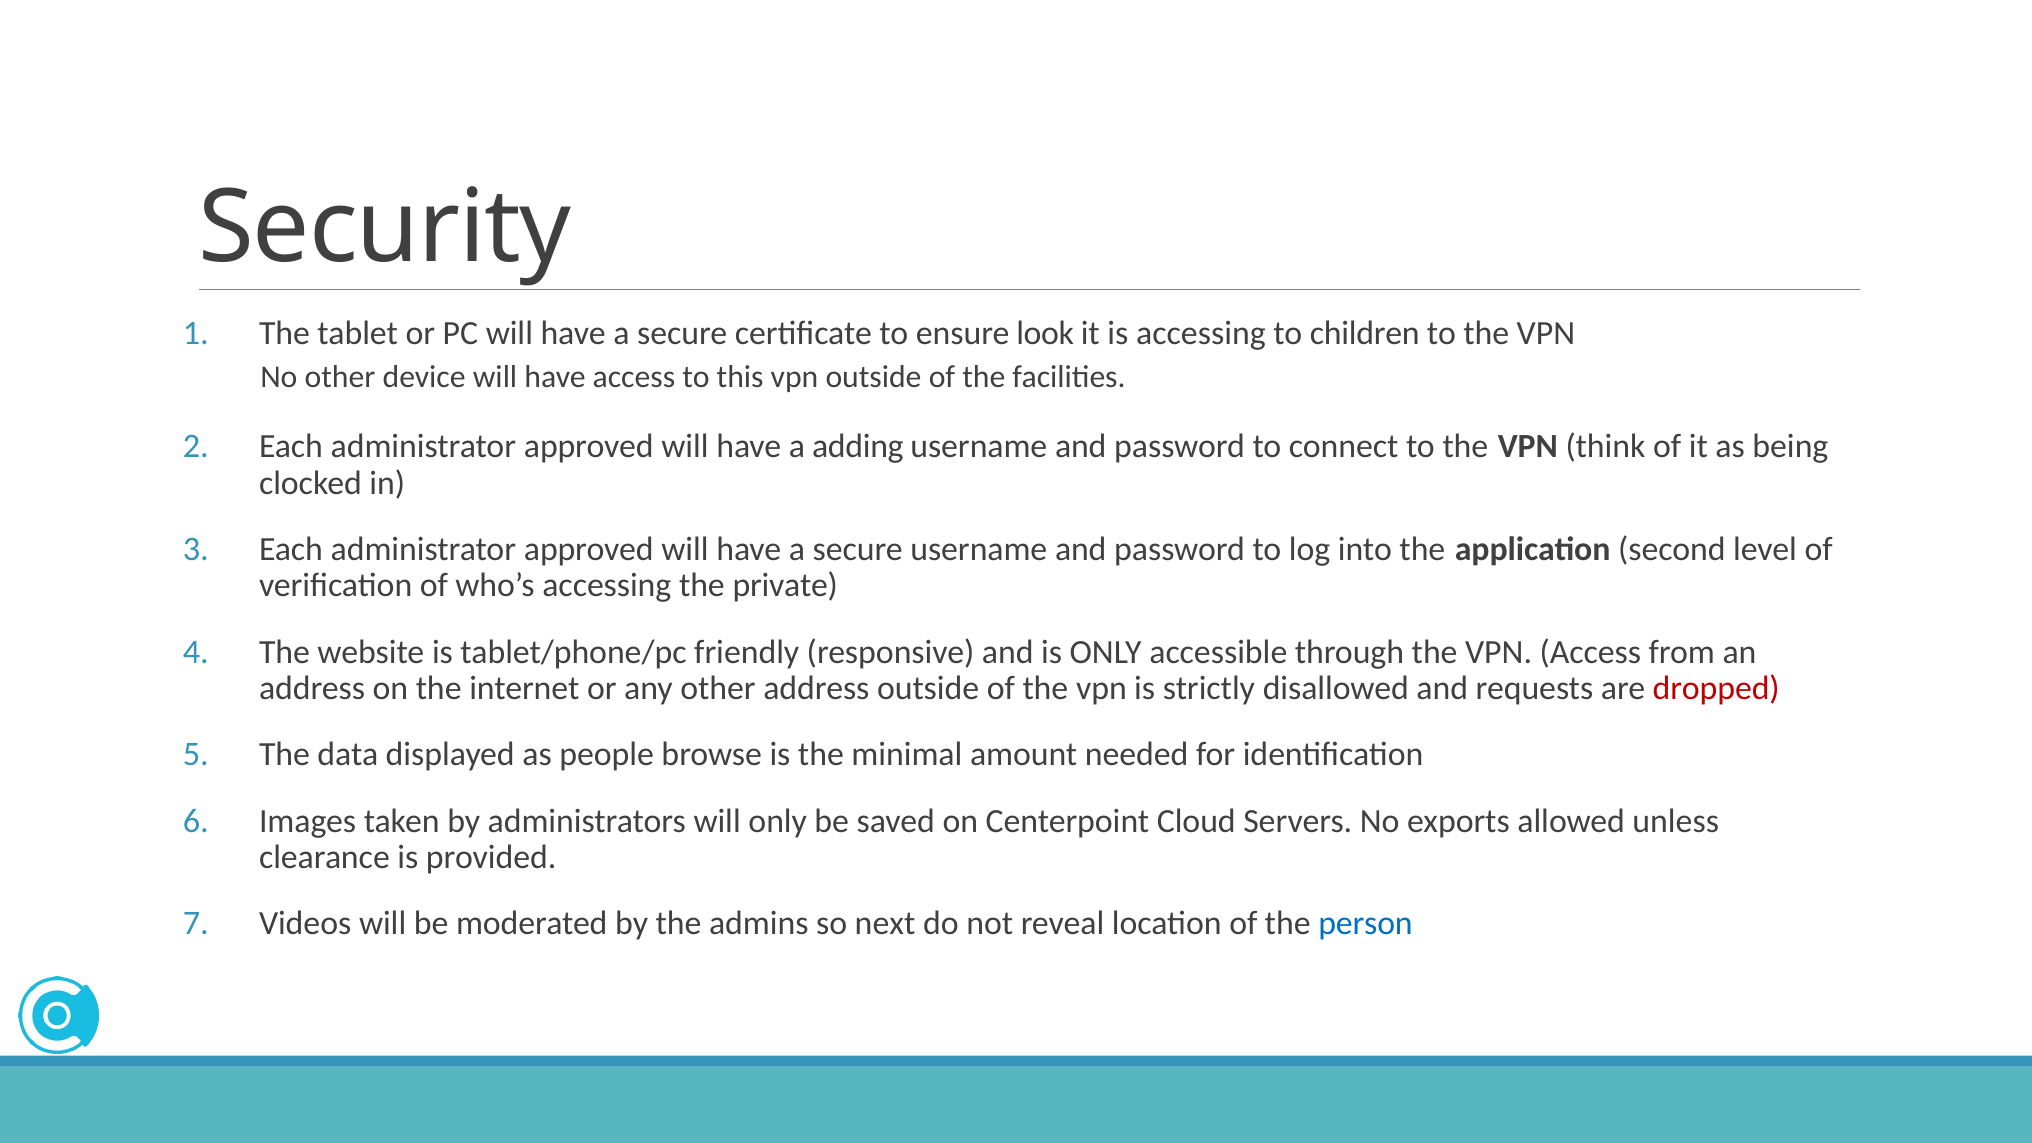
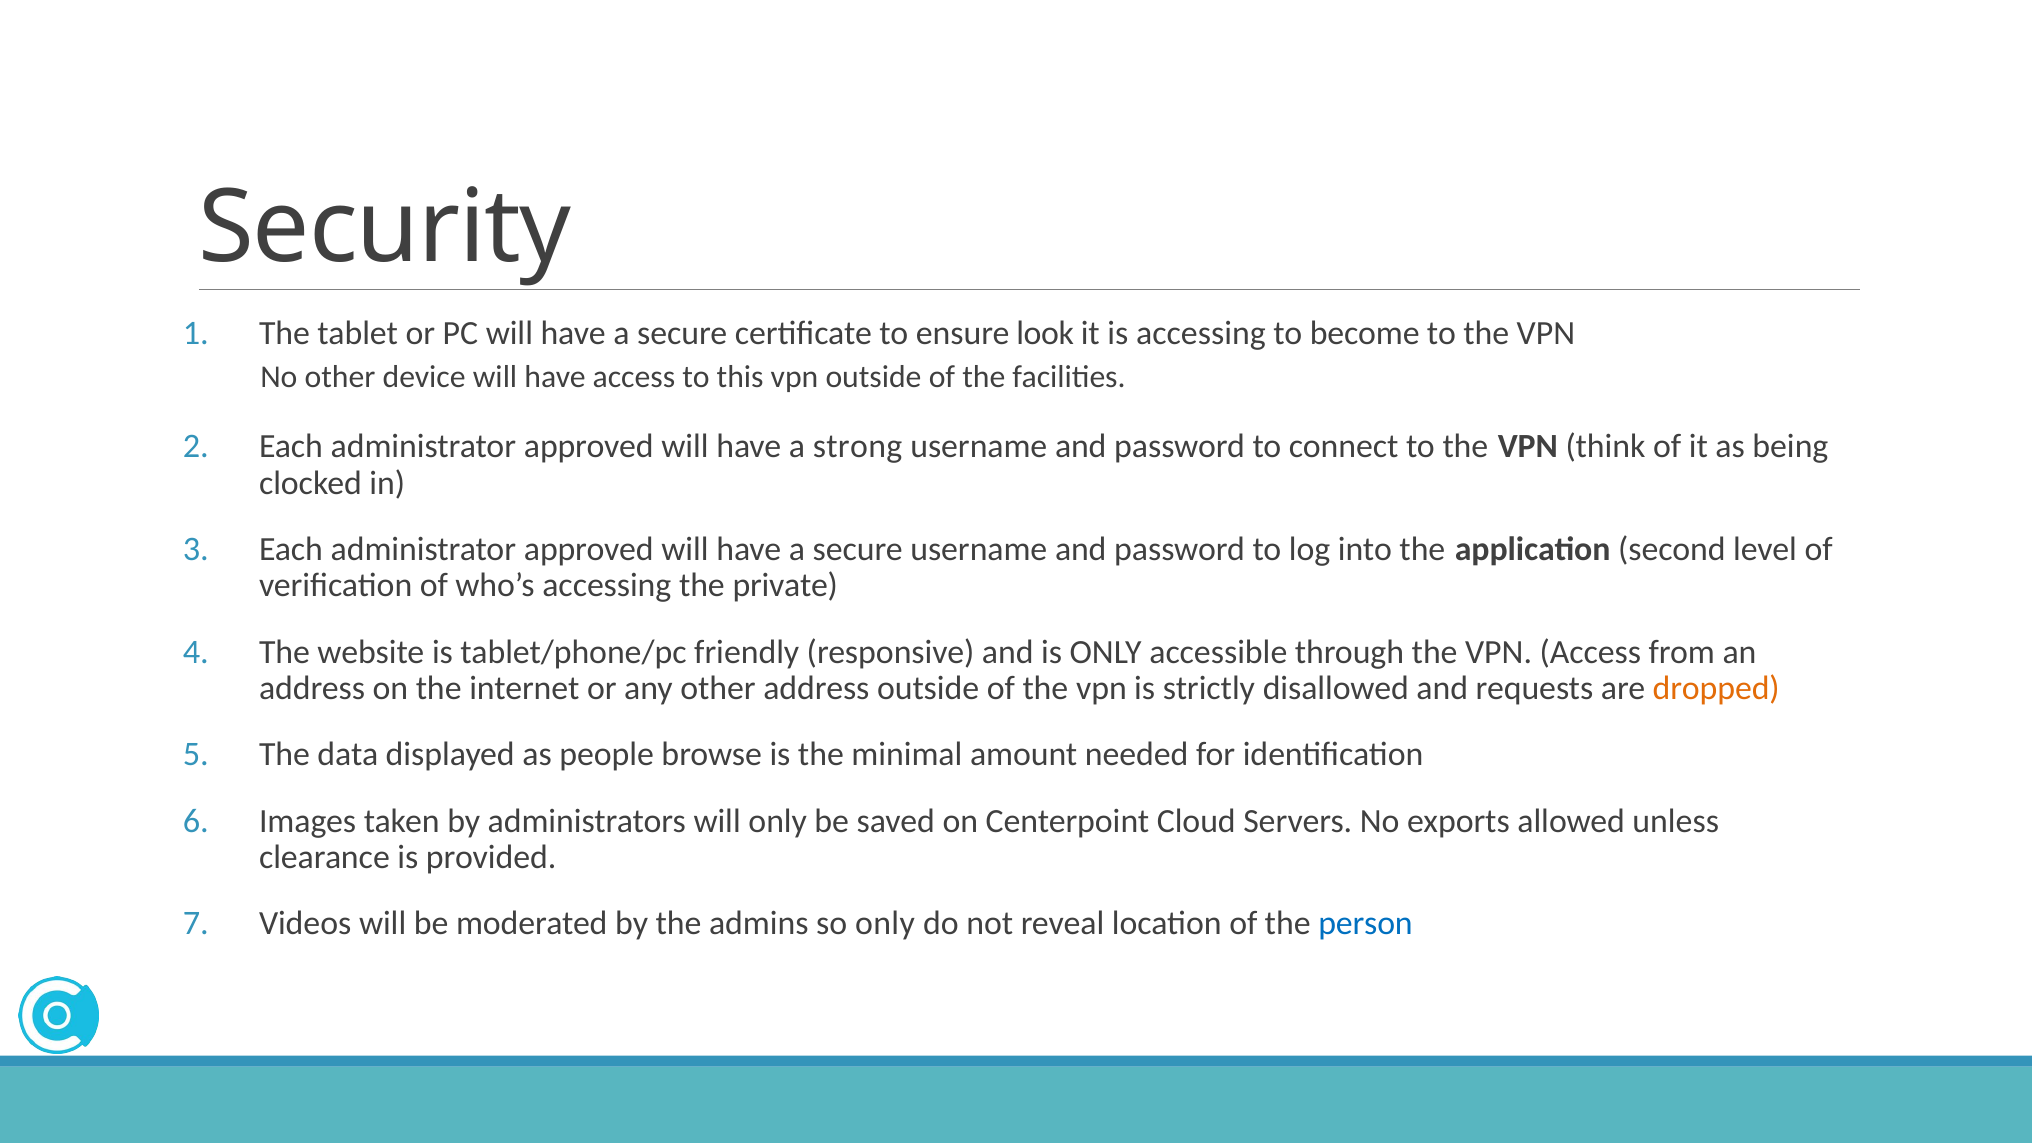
children: children -> become
adding: adding -> strong
dropped colour: red -> orange
so next: next -> only
